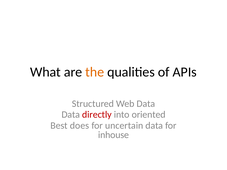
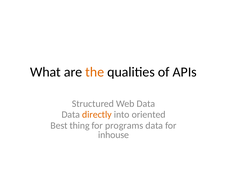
directly colour: red -> orange
does: does -> thing
uncertain: uncertain -> programs
